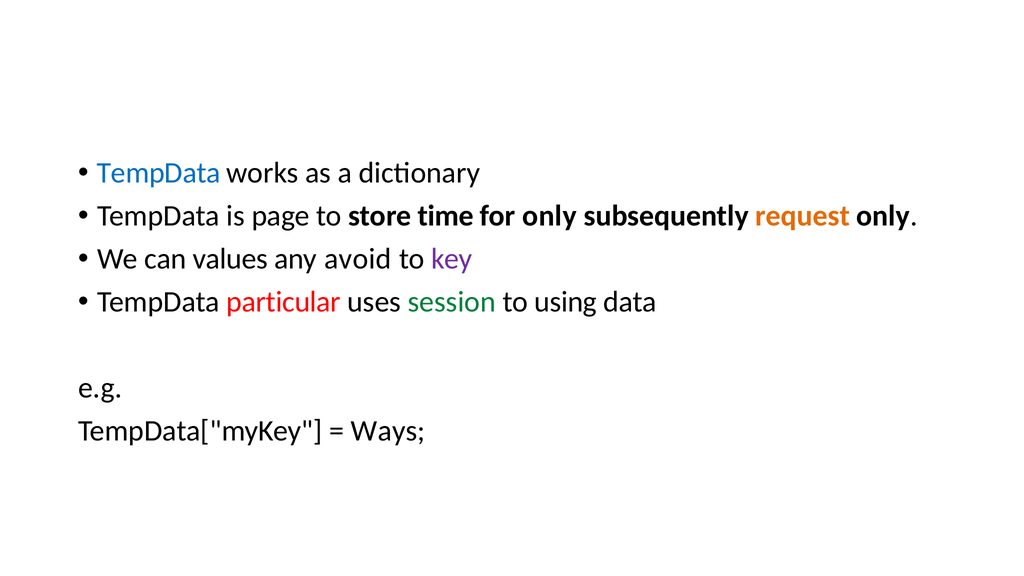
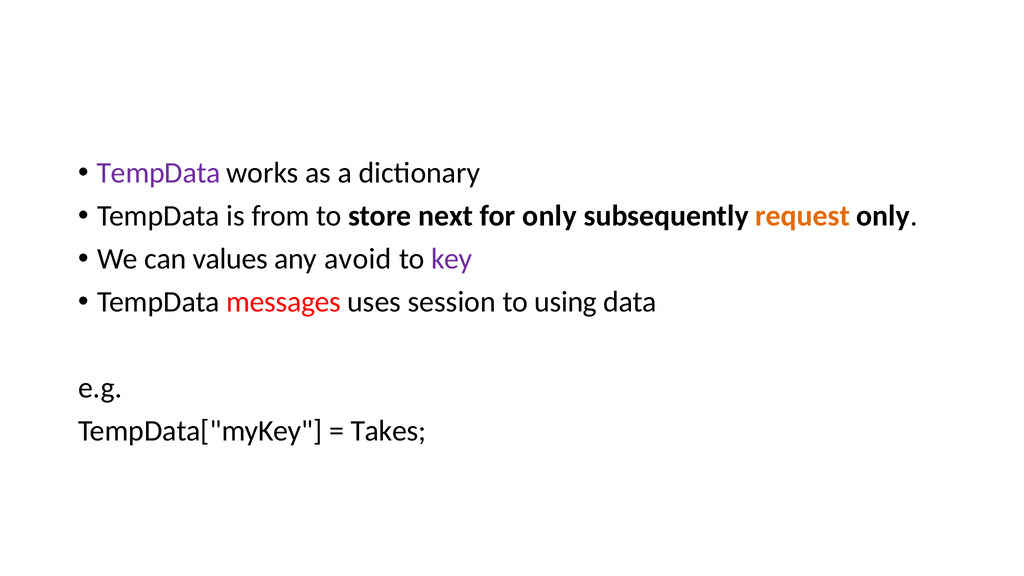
TempData at (159, 173) colour: blue -> purple
page: page -> from
time: time -> next
particular: particular -> messages
session colour: green -> black
Ways: Ways -> Takes
